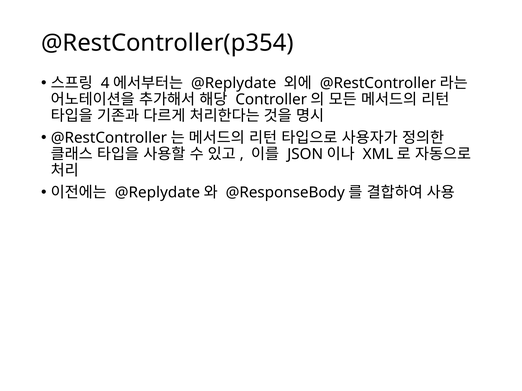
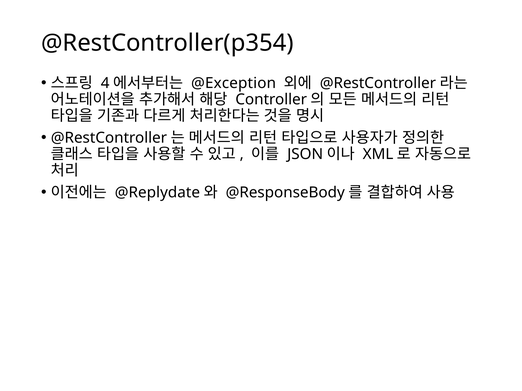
@Replydate at (234, 83): @Replydate -> @Exception
